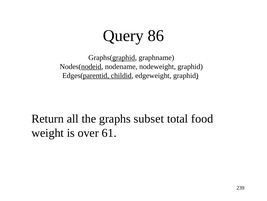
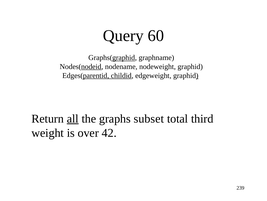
86: 86 -> 60
all underline: none -> present
food: food -> third
61: 61 -> 42
